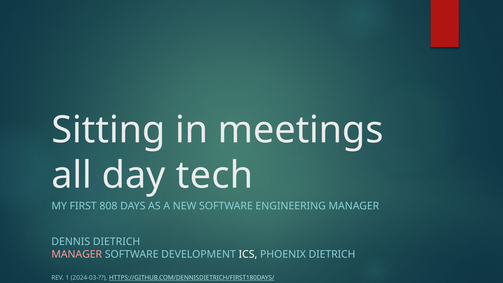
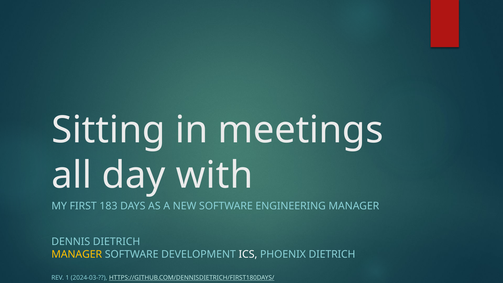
tech: tech -> with
808: 808 -> 183
MANAGER at (77, 254) colour: pink -> yellow
